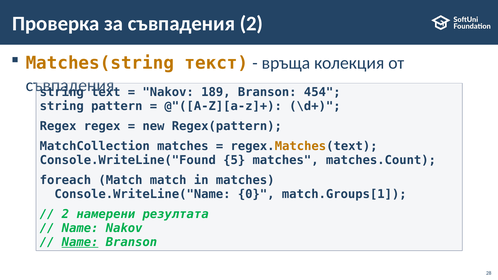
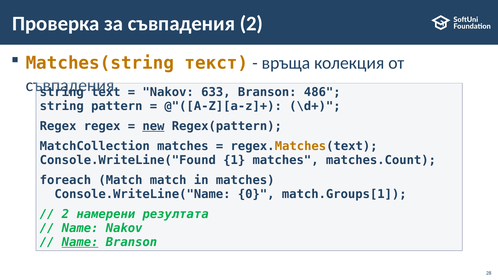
189: 189 -> 633
454: 454 -> 486
new underline: none -> present
5: 5 -> 1
